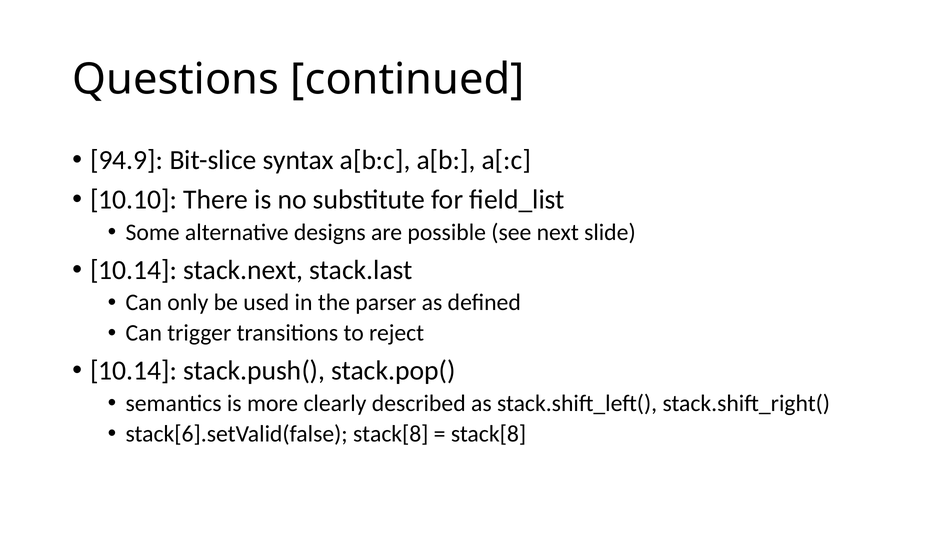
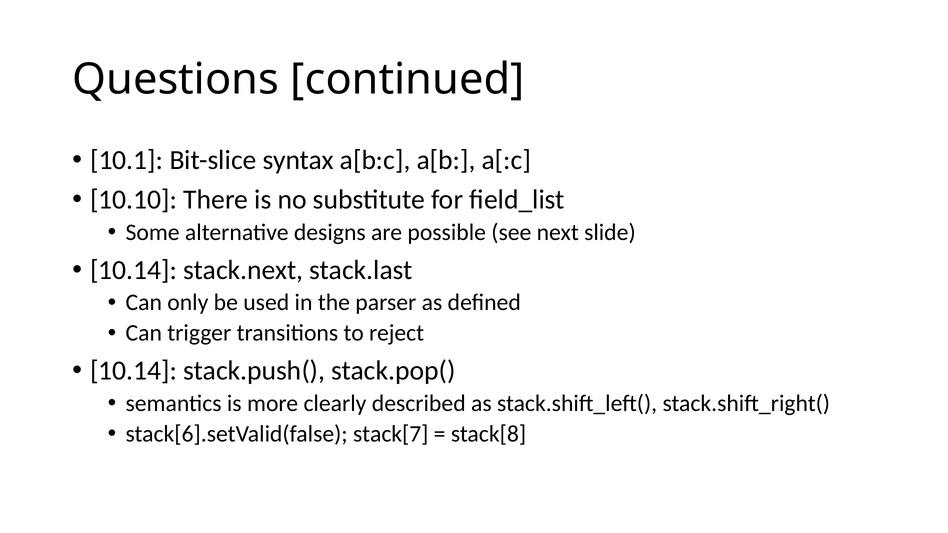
94.9: 94.9 -> 10.1
stack[6].setValid(false stack[8: stack[8 -> stack[7
